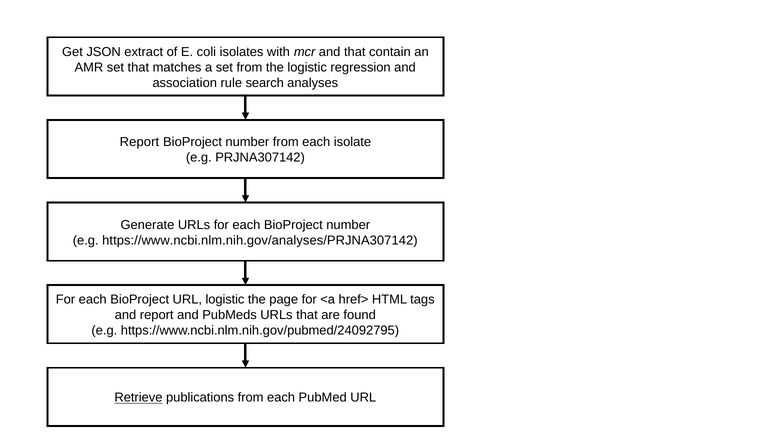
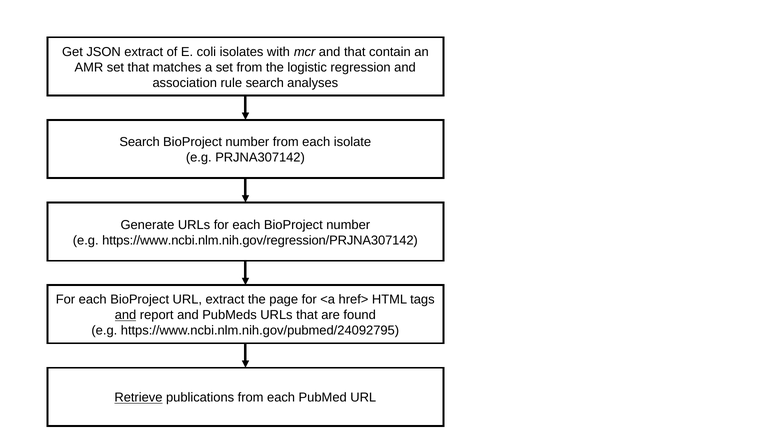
Report at (139, 142): Report -> Search
https://www.ncbi.nlm.nih.gov/analyses/PRJNA307142: https://www.ncbi.nlm.nih.gov/analyses/PRJNA307142 -> https://www.ncbi.nlm.nih.gov/regression/PRJNA307142
URL logistic: logistic -> extract
and at (126, 315) underline: none -> present
